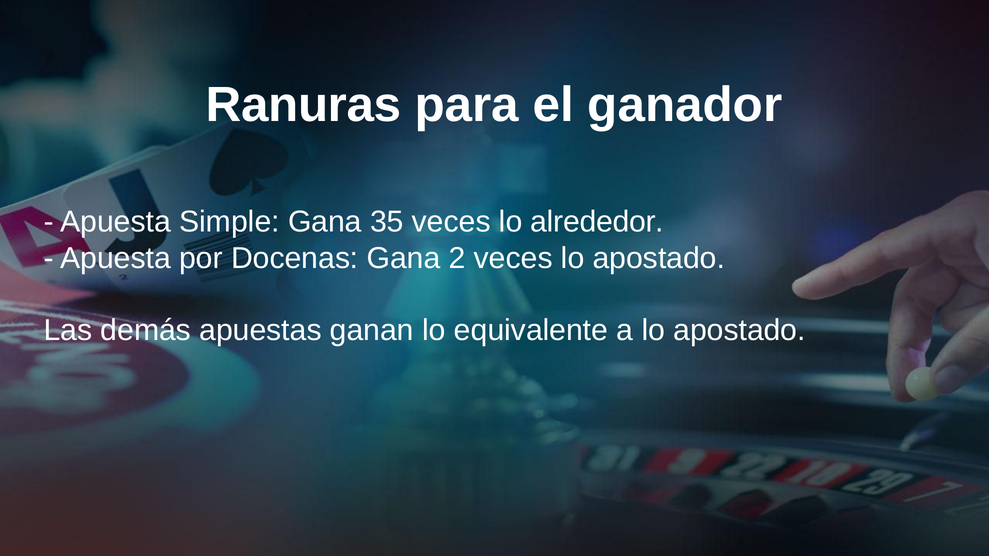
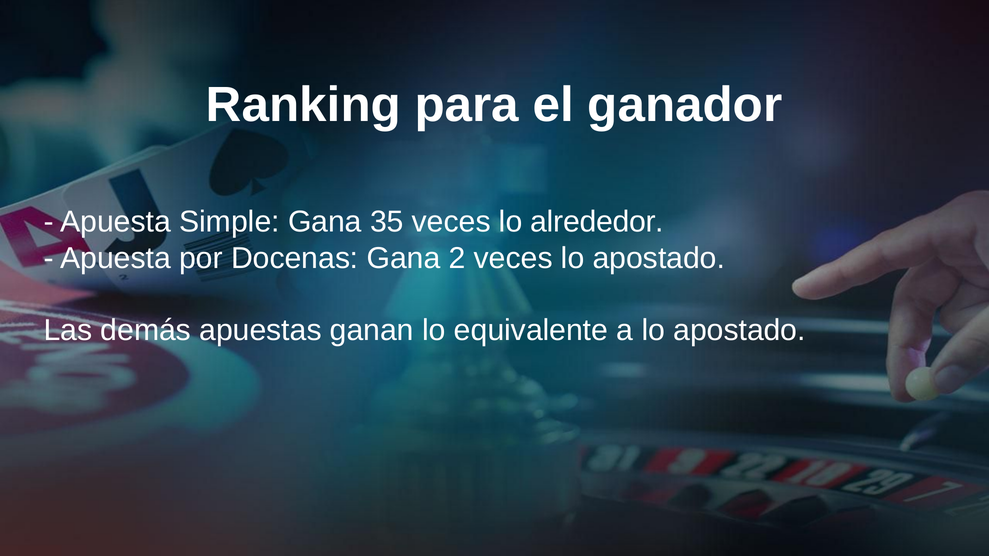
Ranuras: Ranuras -> Ranking
